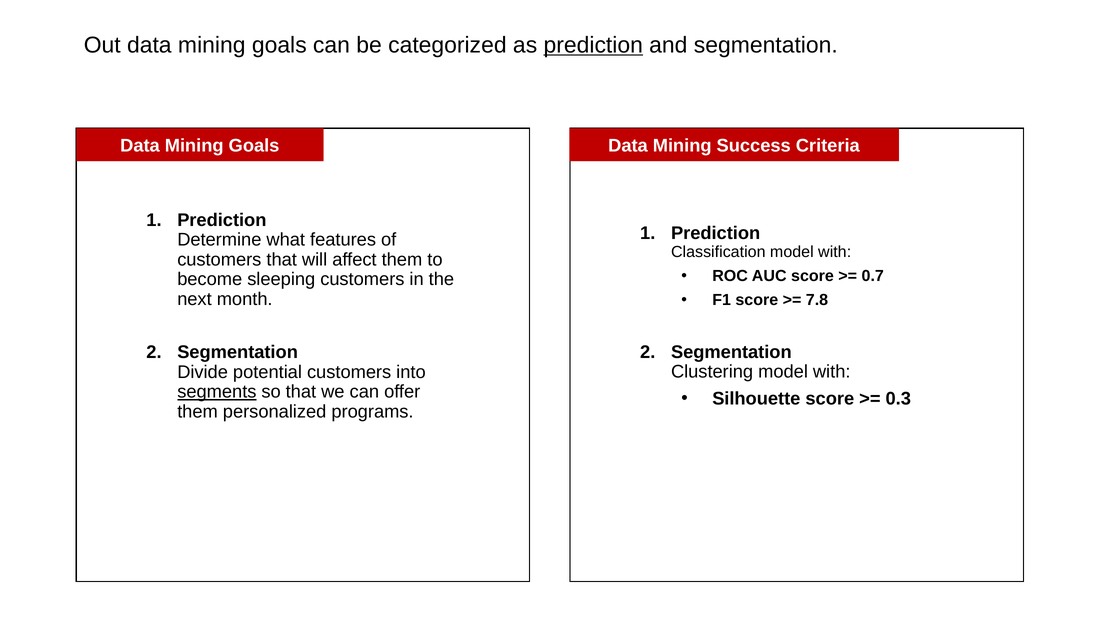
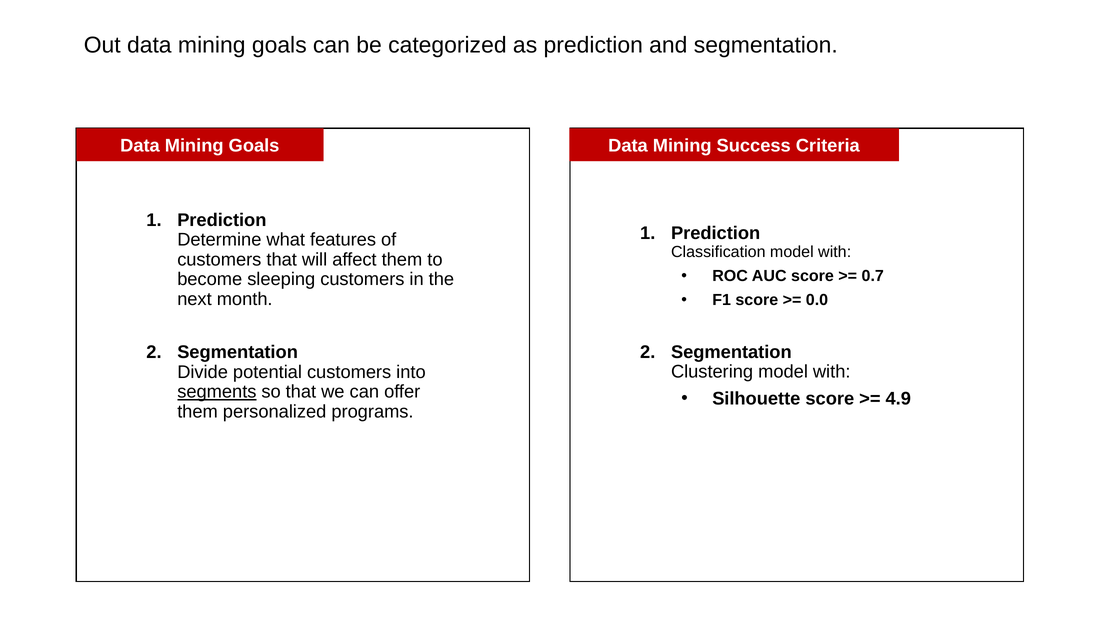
prediction at (593, 45) underline: present -> none
7.8: 7.8 -> 0.0
0.3: 0.3 -> 4.9
